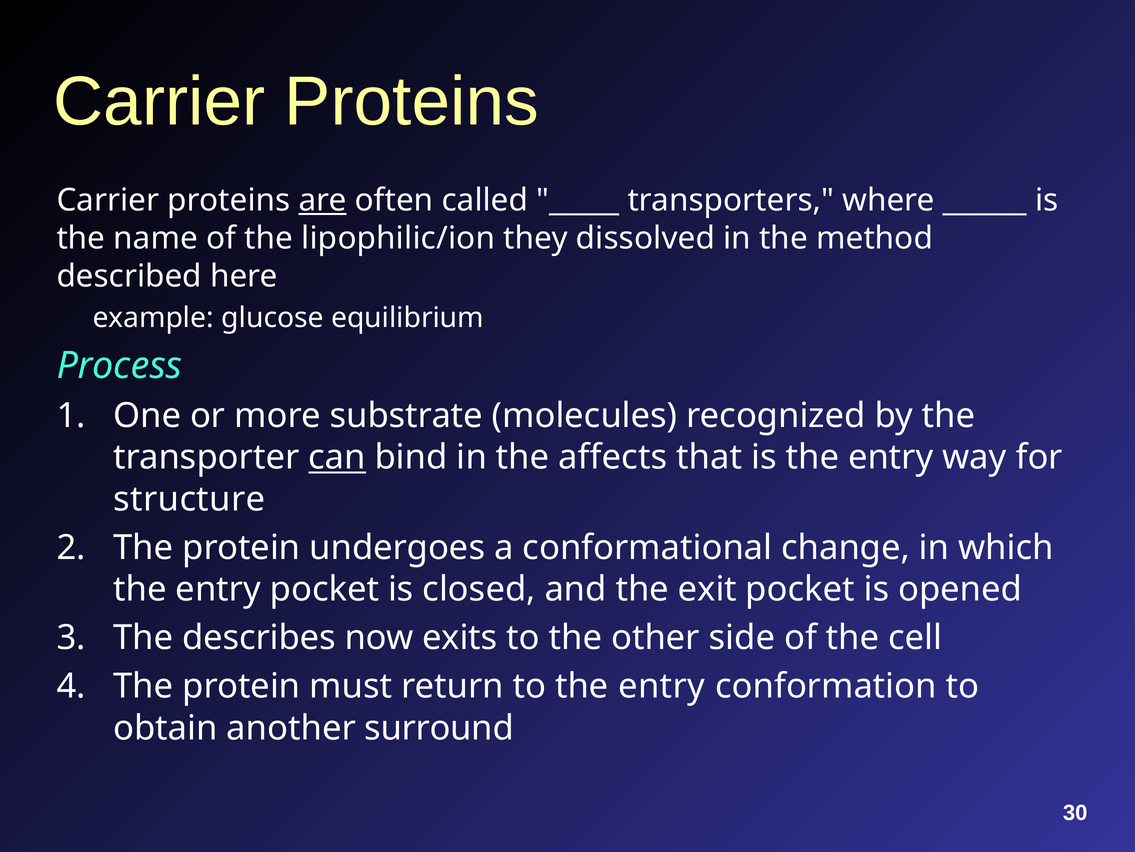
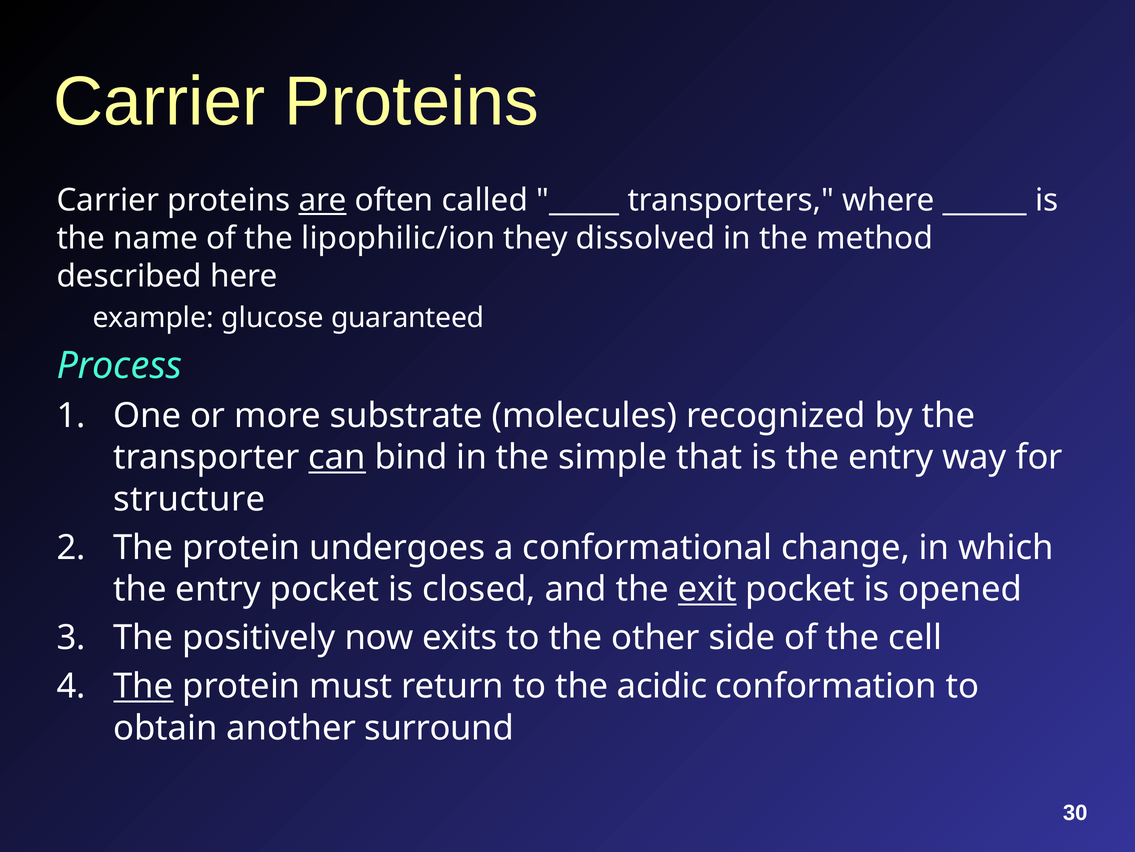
equilibrium: equilibrium -> guaranteed
affects: affects -> simple
exit underline: none -> present
describes: describes -> positively
The at (143, 686) underline: none -> present
to the entry: entry -> acidic
